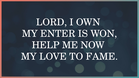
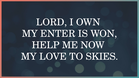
FAME: FAME -> SKIES
